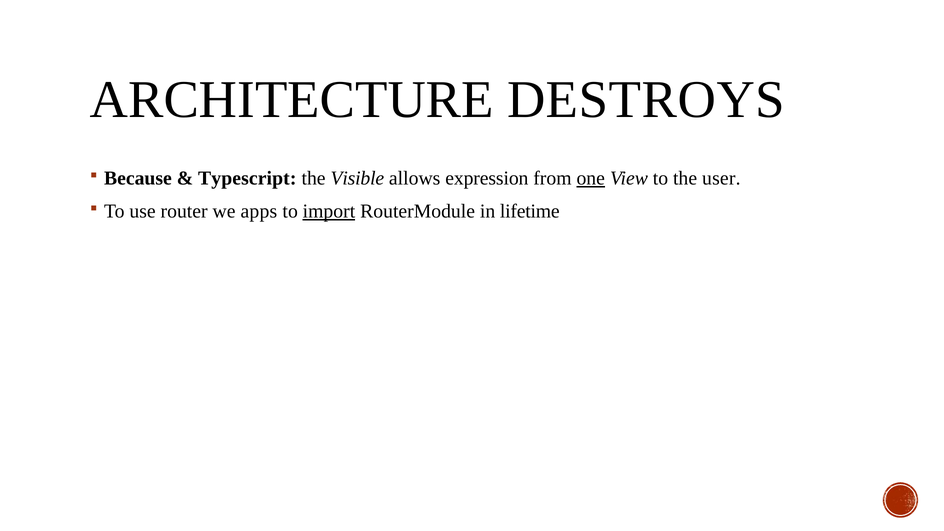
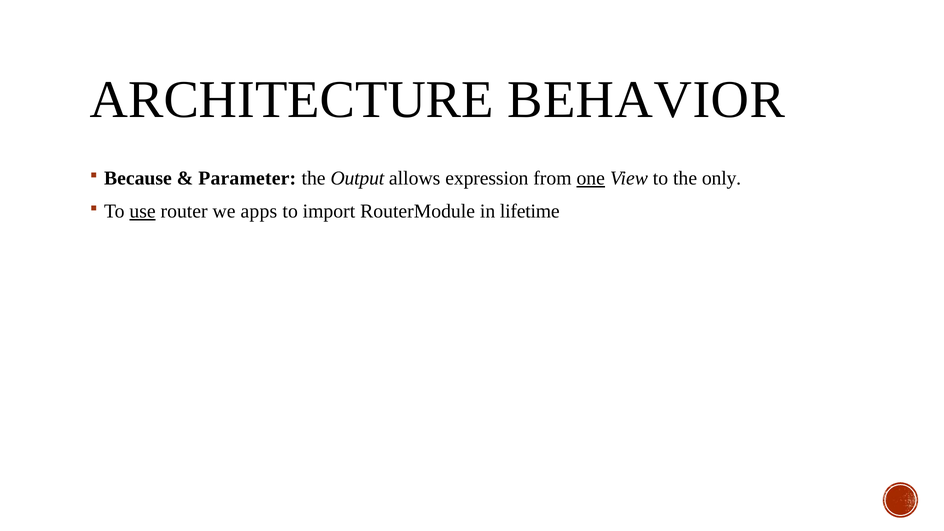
DESTROYS: DESTROYS -> BEHAVIOR
Typescript: Typescript -> Parameter
Visible: Visible -> Output
user: user -> only
use underline: none -> present
import underline: present -> none
